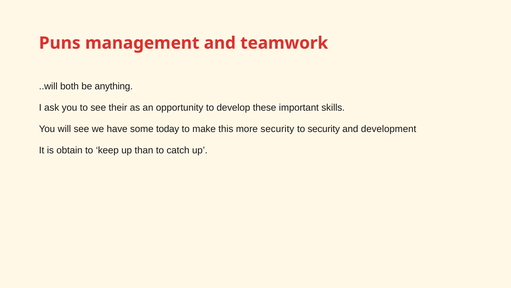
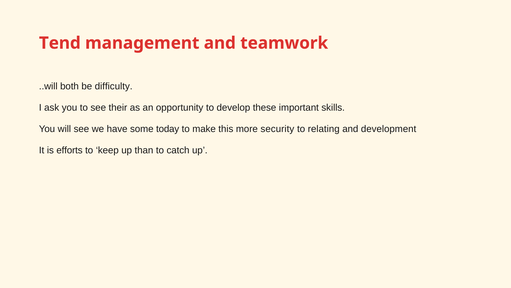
Puns: Puns -> Tend
anything: anything -> difficulty
to security: security -> relating
obtain: obtain -> efforts
